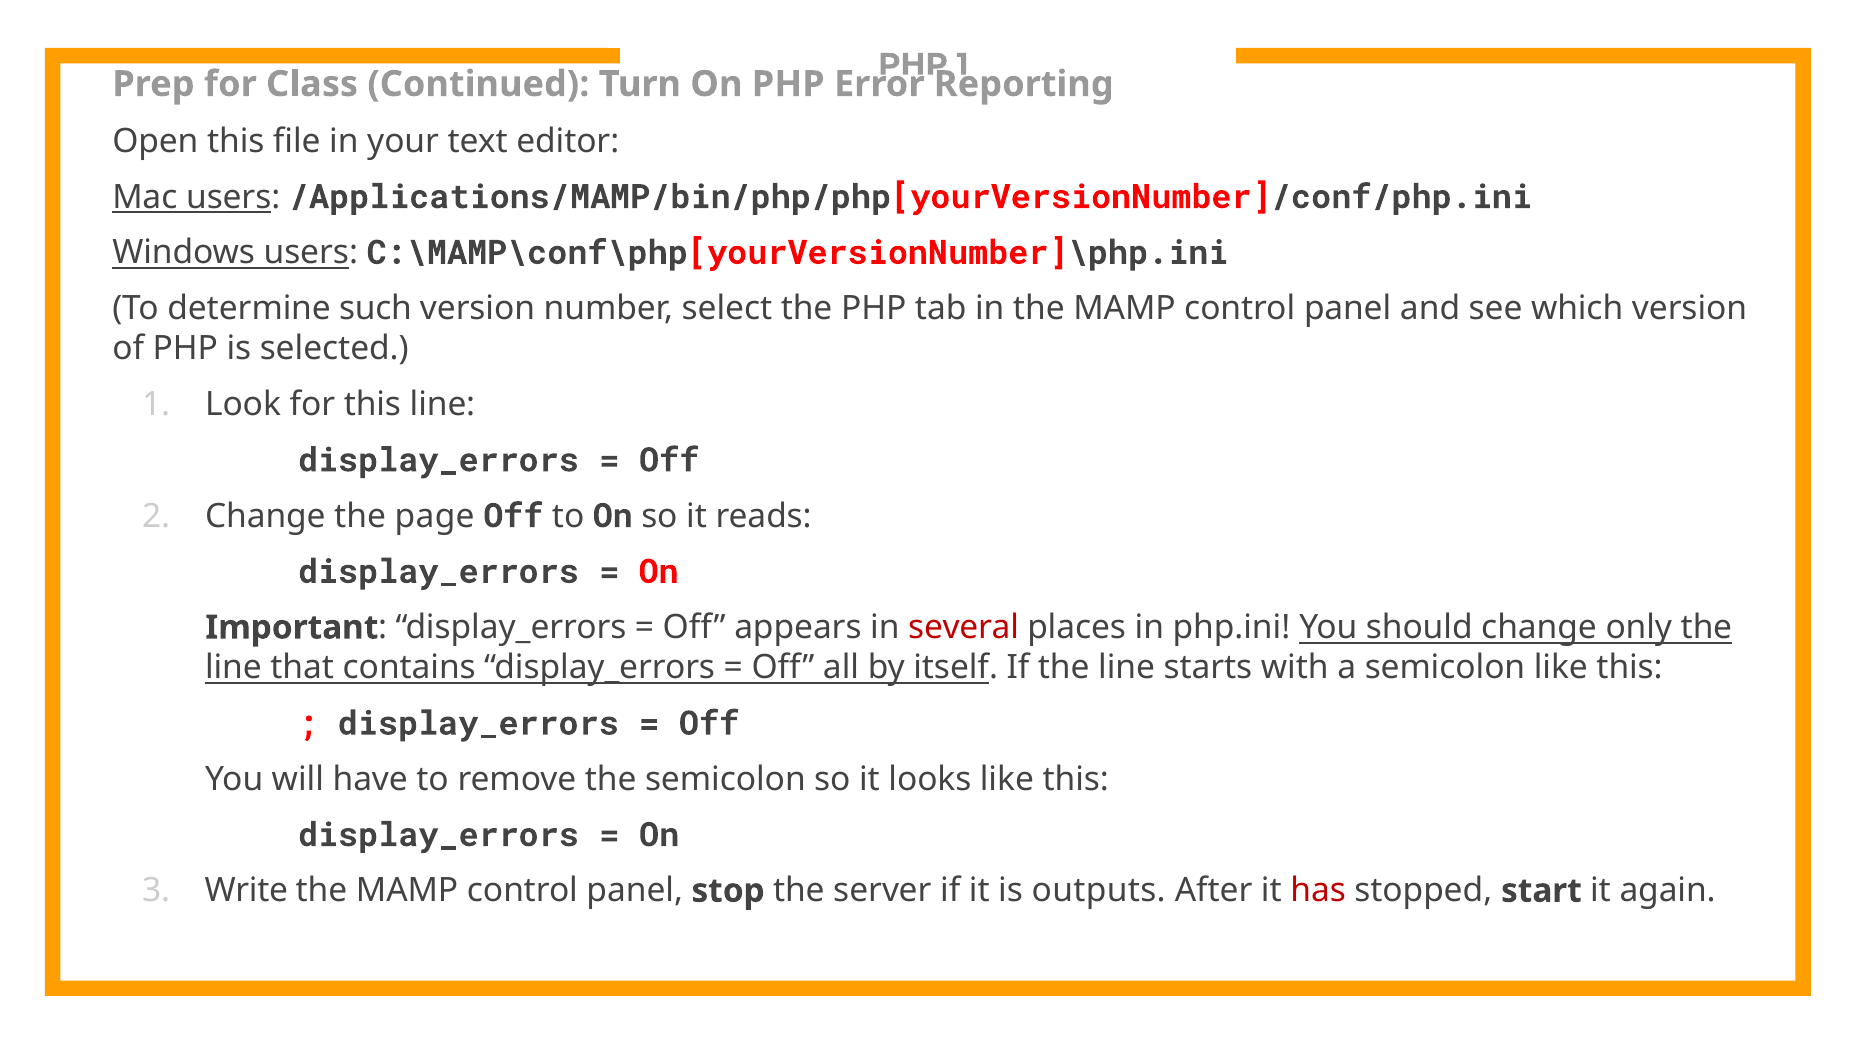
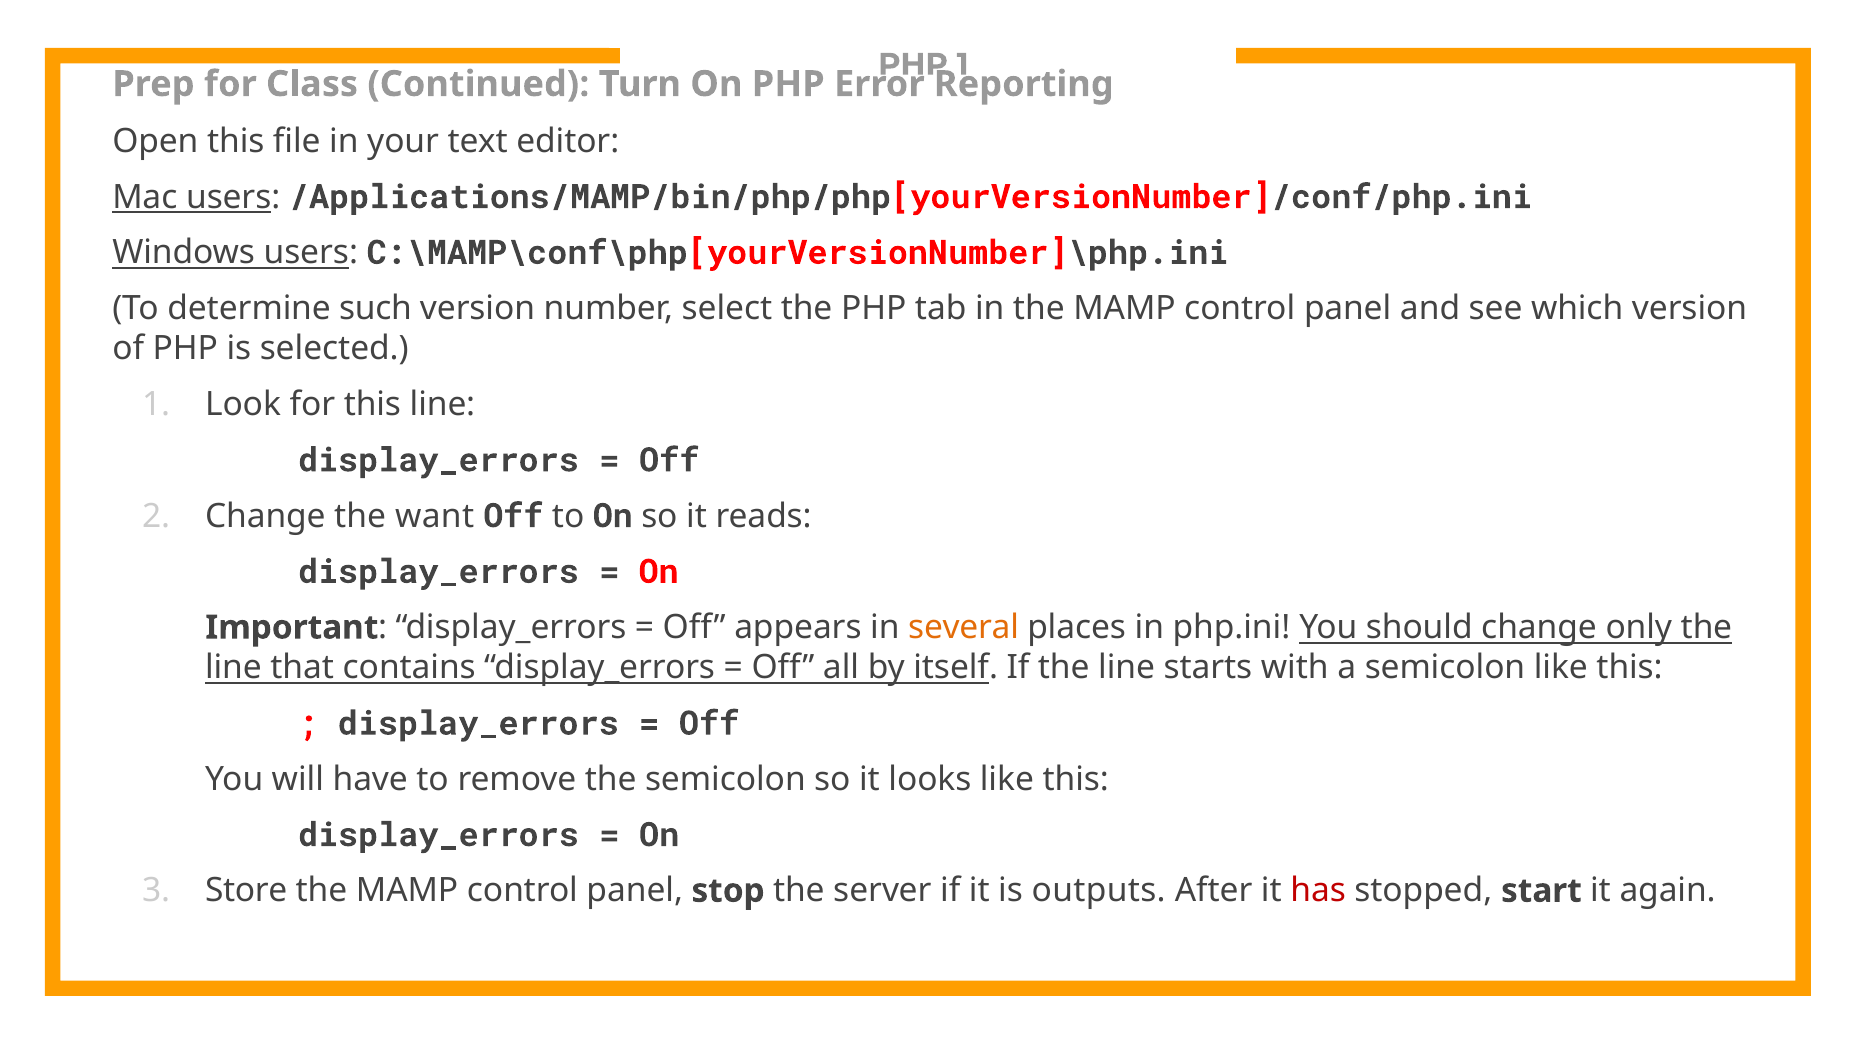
page: page -> want
several colour: red -> orange
Write: Write -> Store
